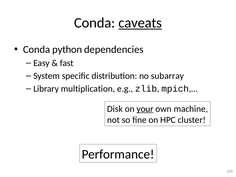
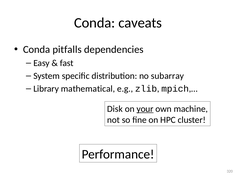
caveats underline: present -> none
python: python -> pitfalls
multiplication: multiplication -> mathematical
